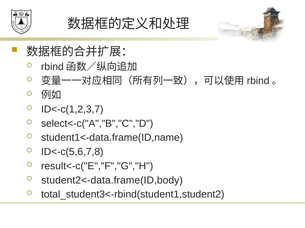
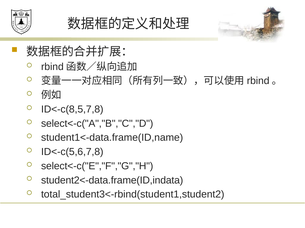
ID<-c(1,2,3,7: ID<-c(1,2,3,7 -> ID<-c(8,5,7,8
result<-c("E","F","G","H: result<-c("E","F","G","H -> select<-c("E","F","G","H
student2<-data.frame(ID,body: student2<-data.frame(ID,body -> student2<-data.frame(ID,indata
